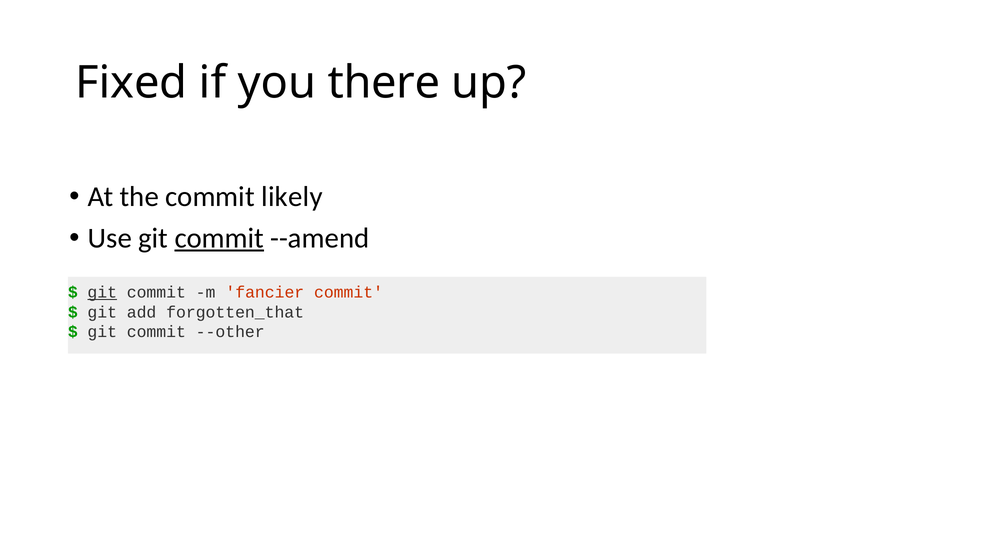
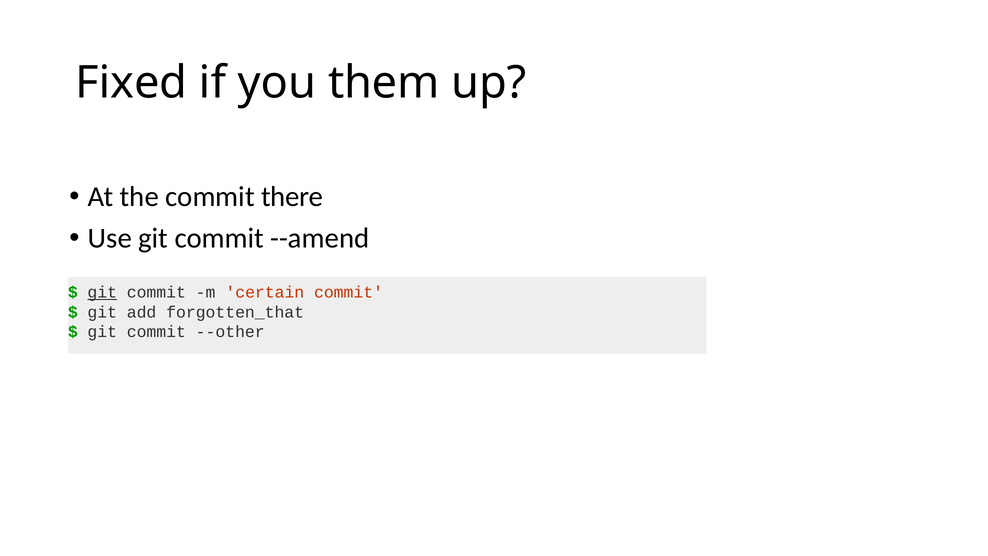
there: there -> them
likely: likely -> there
commit at (219, 238) underline: present -> none
fancier: fancier -> certain
